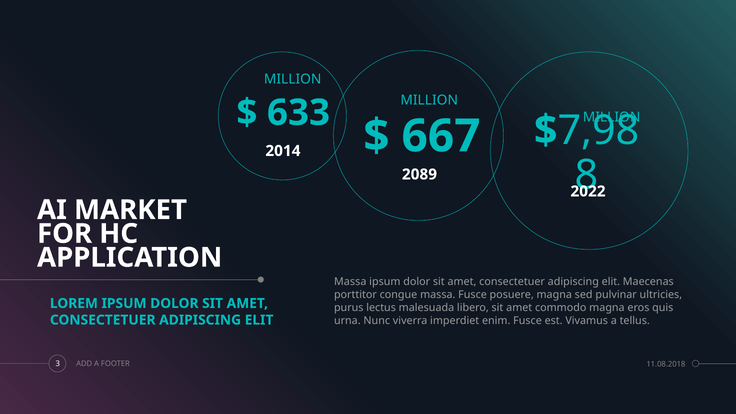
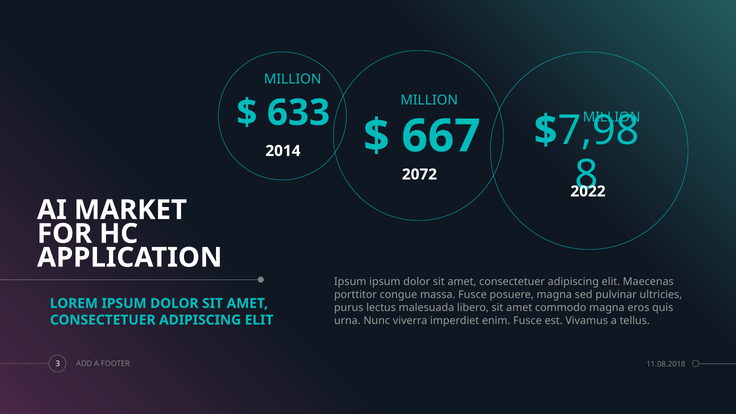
2089: 2089 -> 2072
Massa at (350, 282): Massa -> Ipsum
